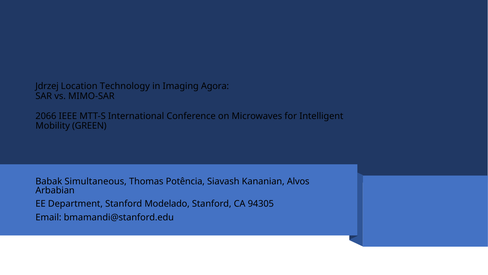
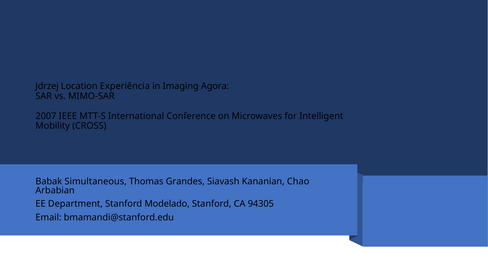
Technology: Technology -> Experiência
2066: 2066 -> 2007
GREEN: GREEN -> CROSS
Potência: Potência -> Grandes
Alvos: Alvos -> Chao
